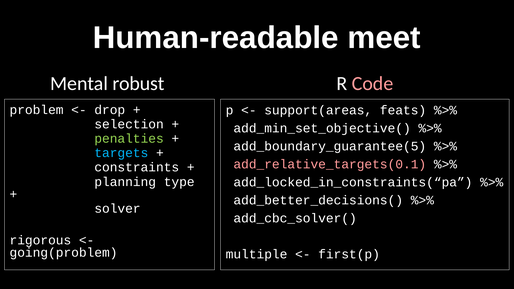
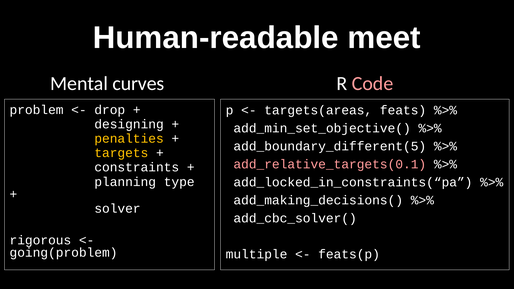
robust: robust -> curves
support(areas: support(areas -> targets(areas
selection: selection -> designing
penalties colour: light green -> yellow
add_boundary_guarantee(5: add_boundary_guarantee(5 -> add_boundary_different(5
targets colour: light blue -> yellow
add_better_decisions(: add_better_decisions( -> add_making_decisions(
first(p: first(p -> feats(p
